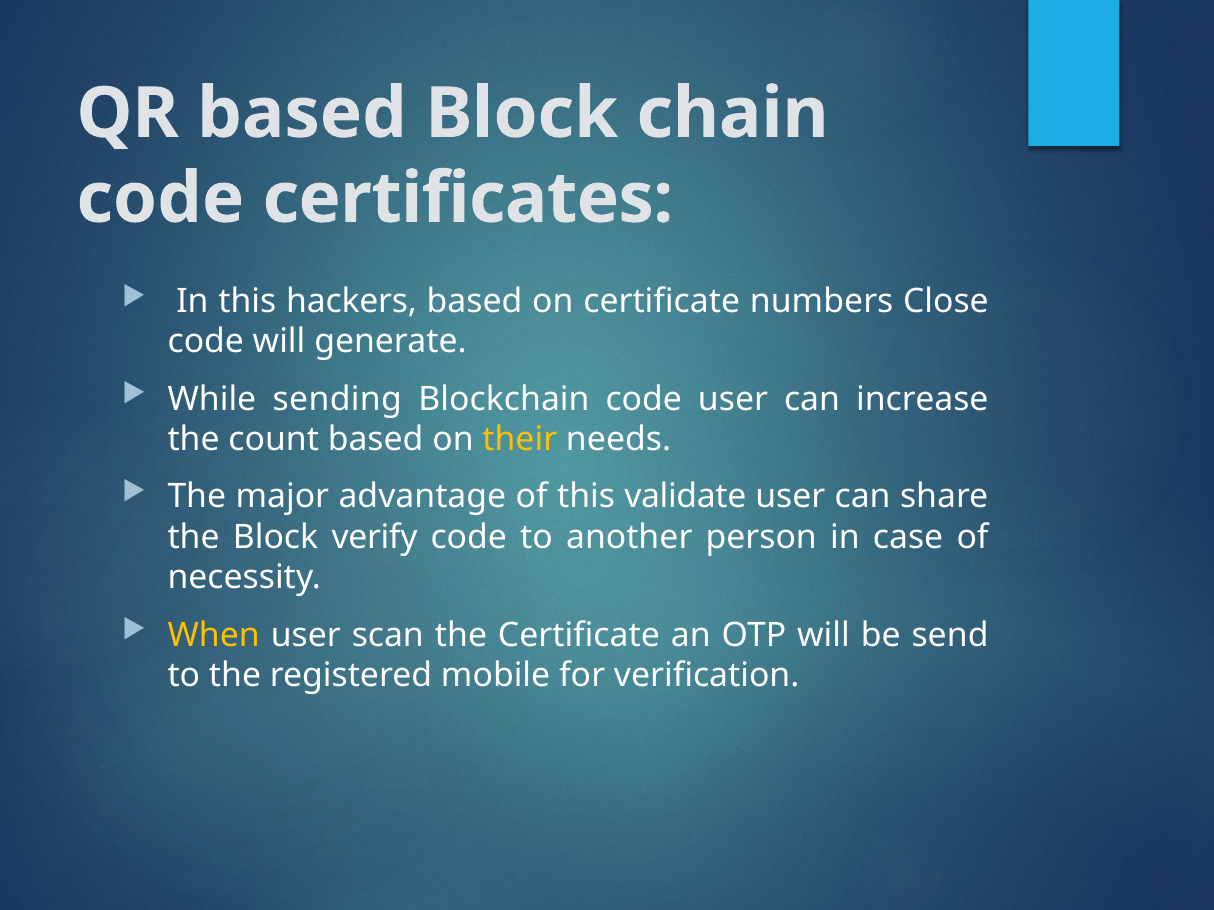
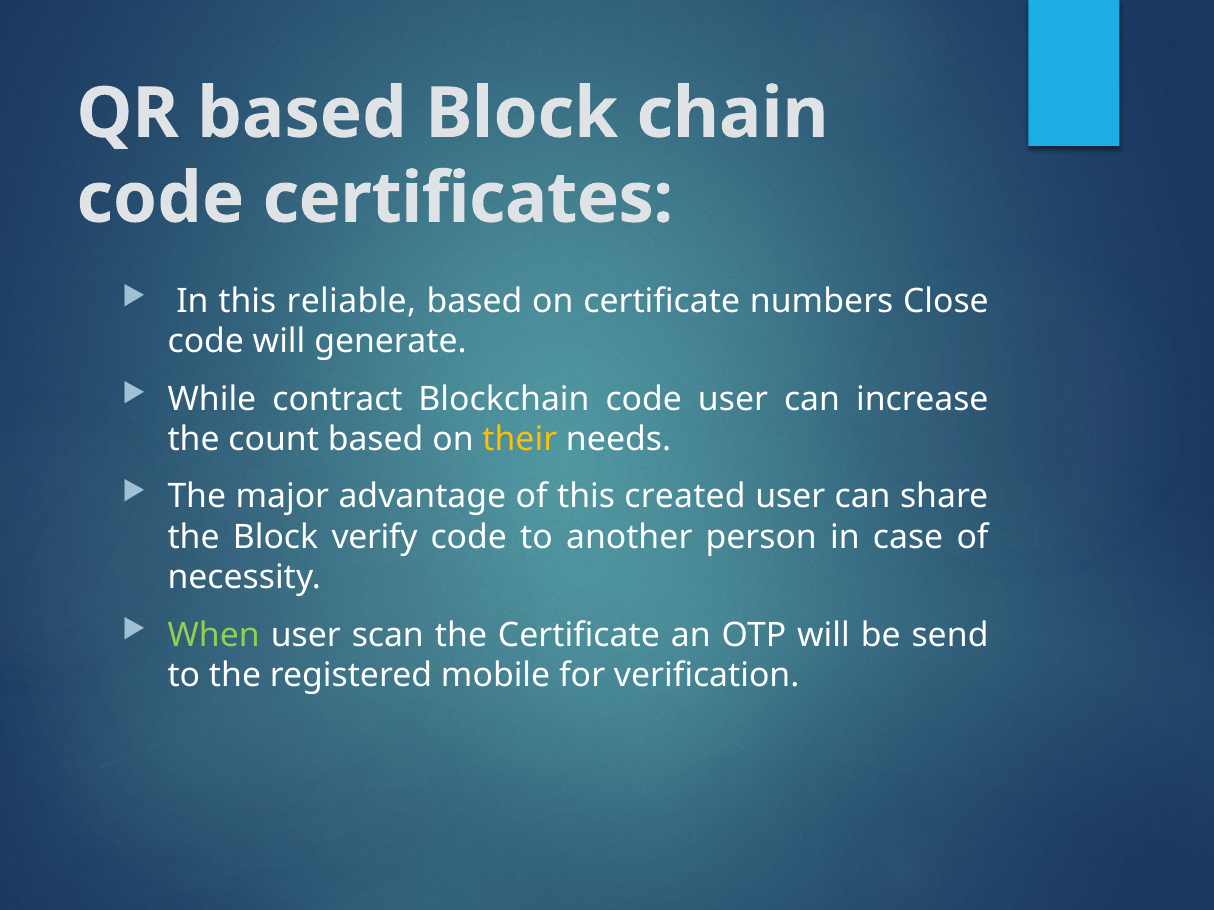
hackers: hackers -> reliable
sending: sending -> contract
validate: validate -> created
When colour: yellow -> light green
